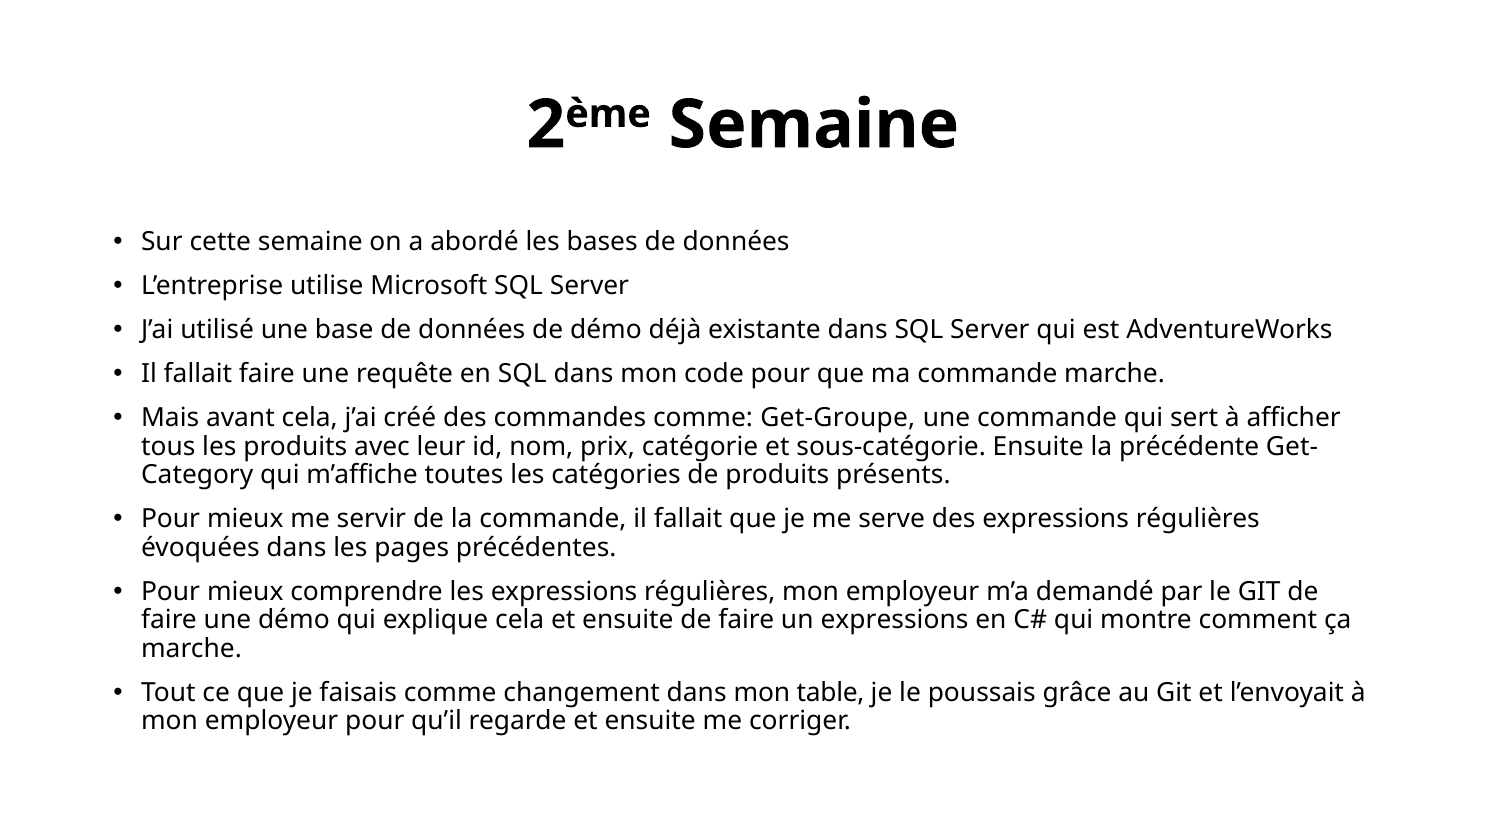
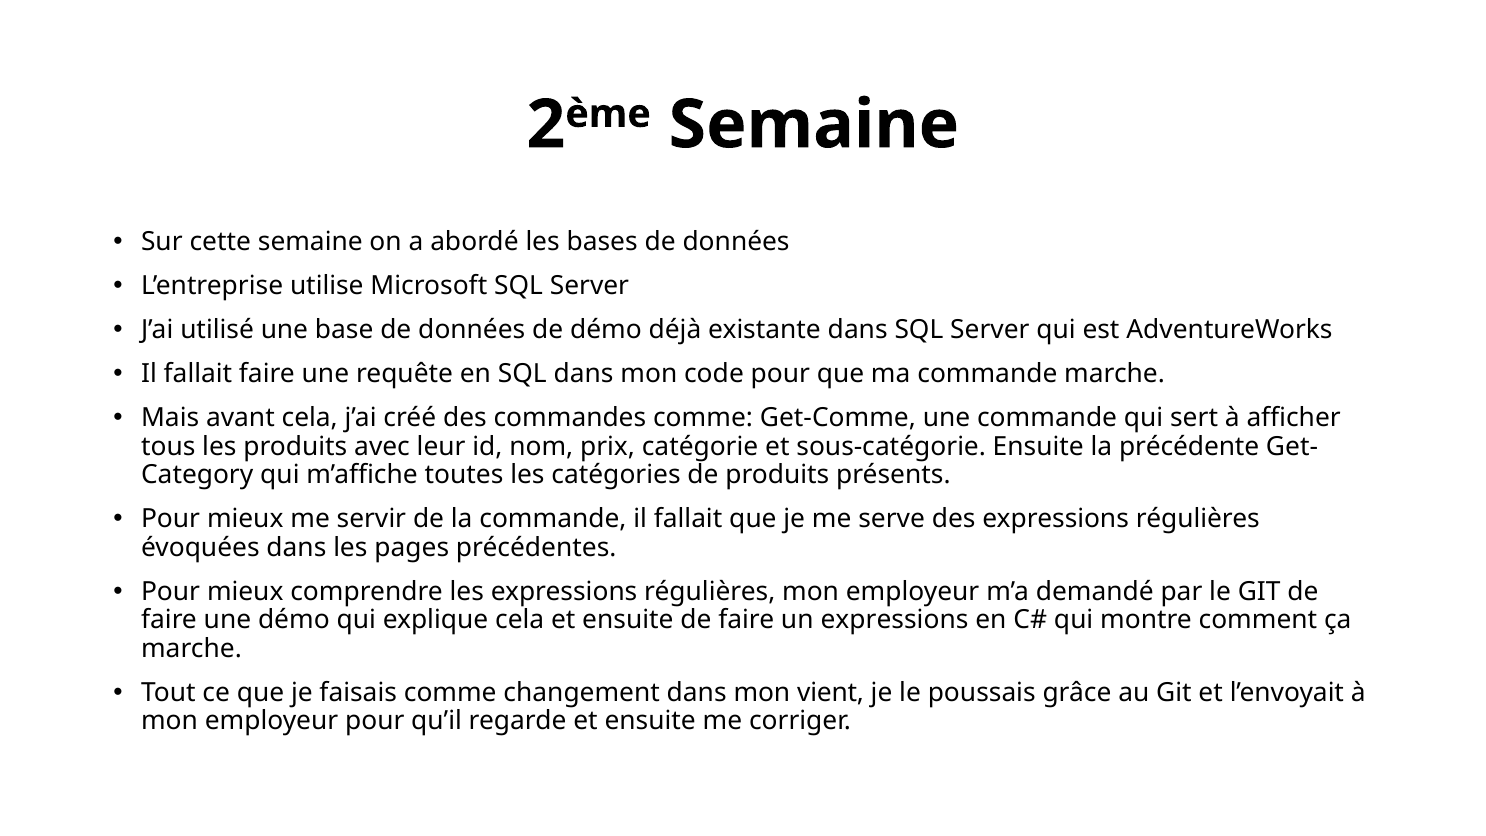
Get-Groupe: Get-Groupe -> Get-Comme
table: table -> vient
